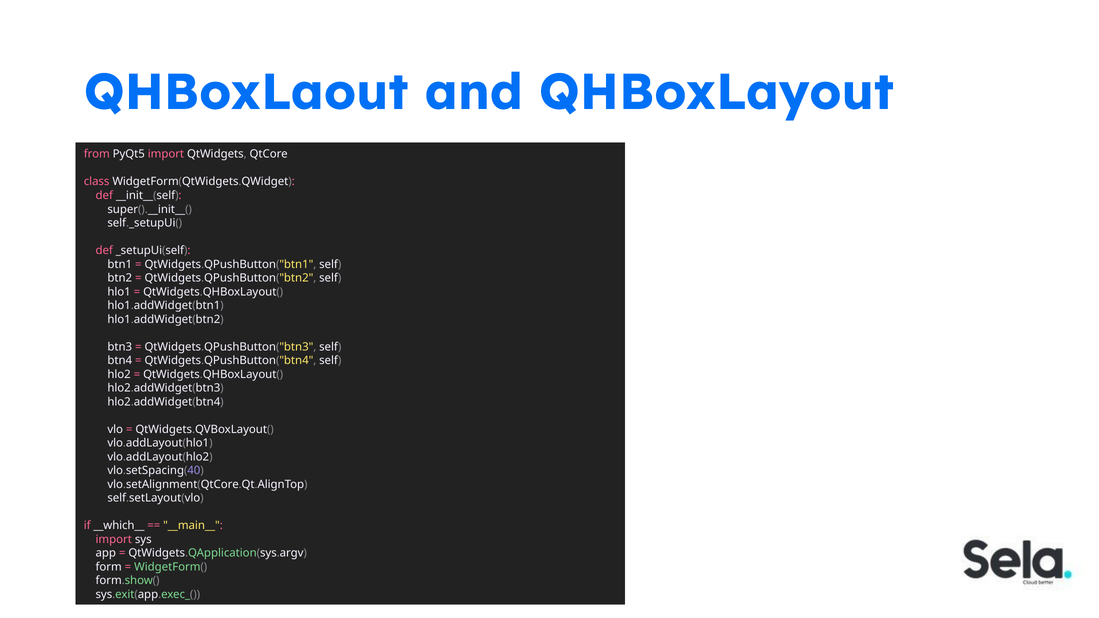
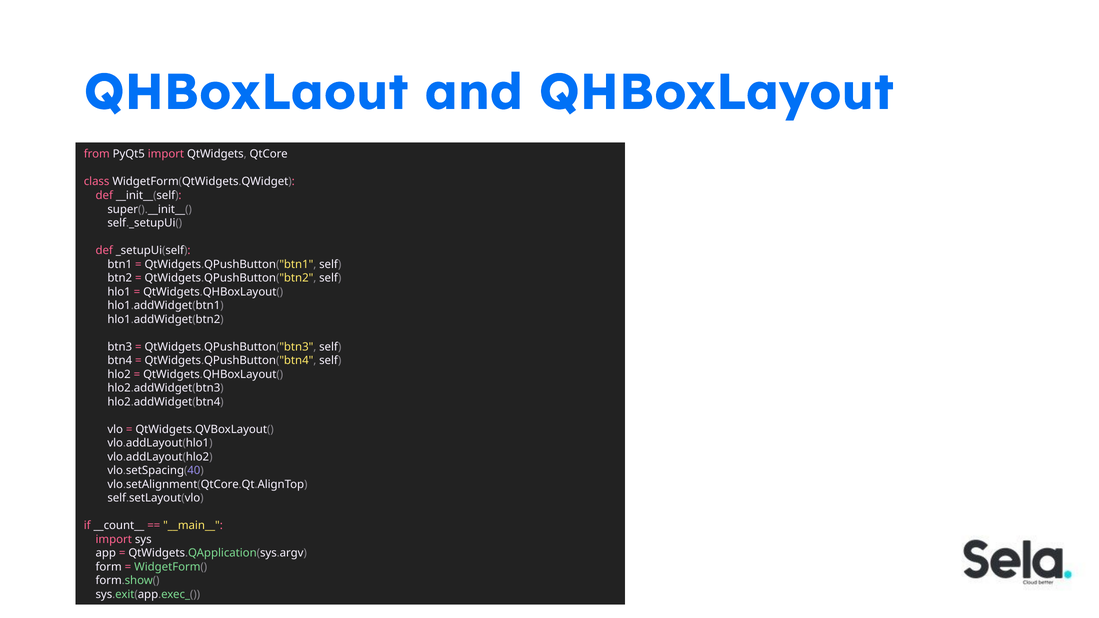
__which__: __which__ -> __count__
